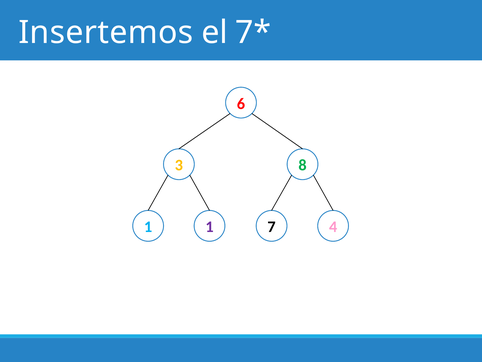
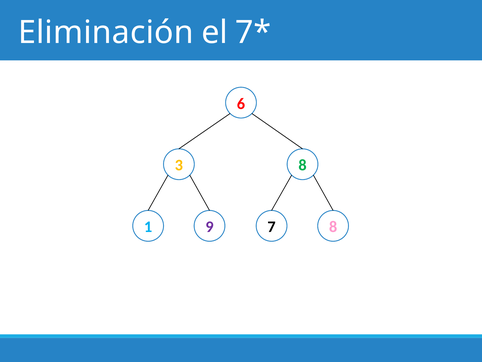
Insertemos: Insertemos -> Eliminación
1 1: 1 -> 9
7 4: 4 -> 8
